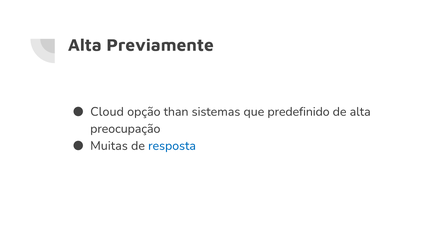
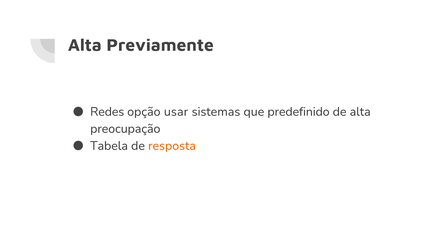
Cloud: Cloud -> Redes
than: than -> usar
Muitas: Muitas -> Tabela
resposta colour: blue -> orange
